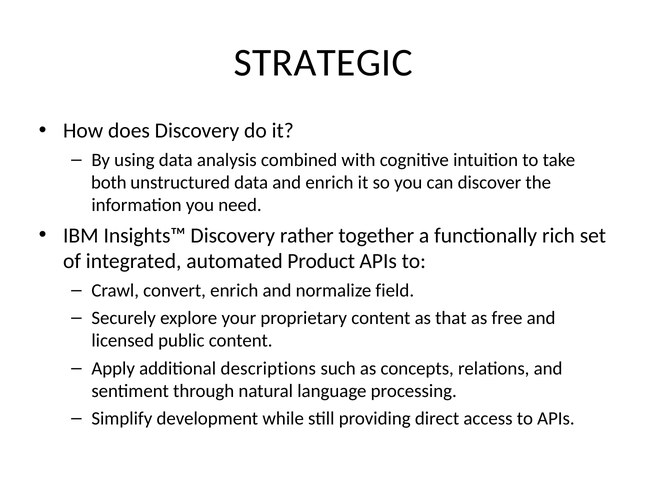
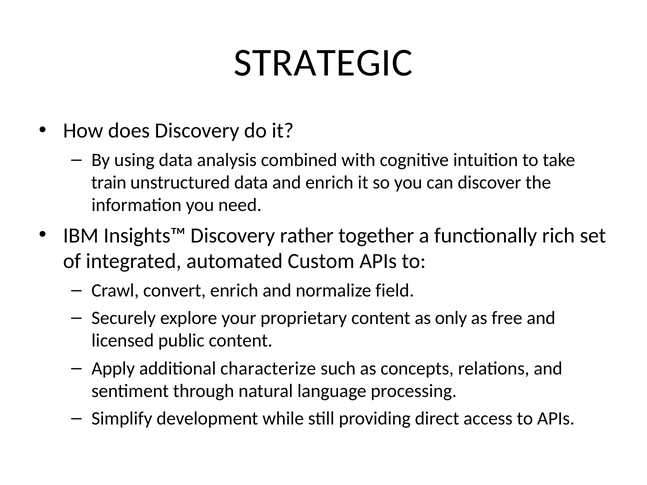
both: both -> train
Product: Product -> Custom
that: that -> only
descriptions: descriptions -> characterize
